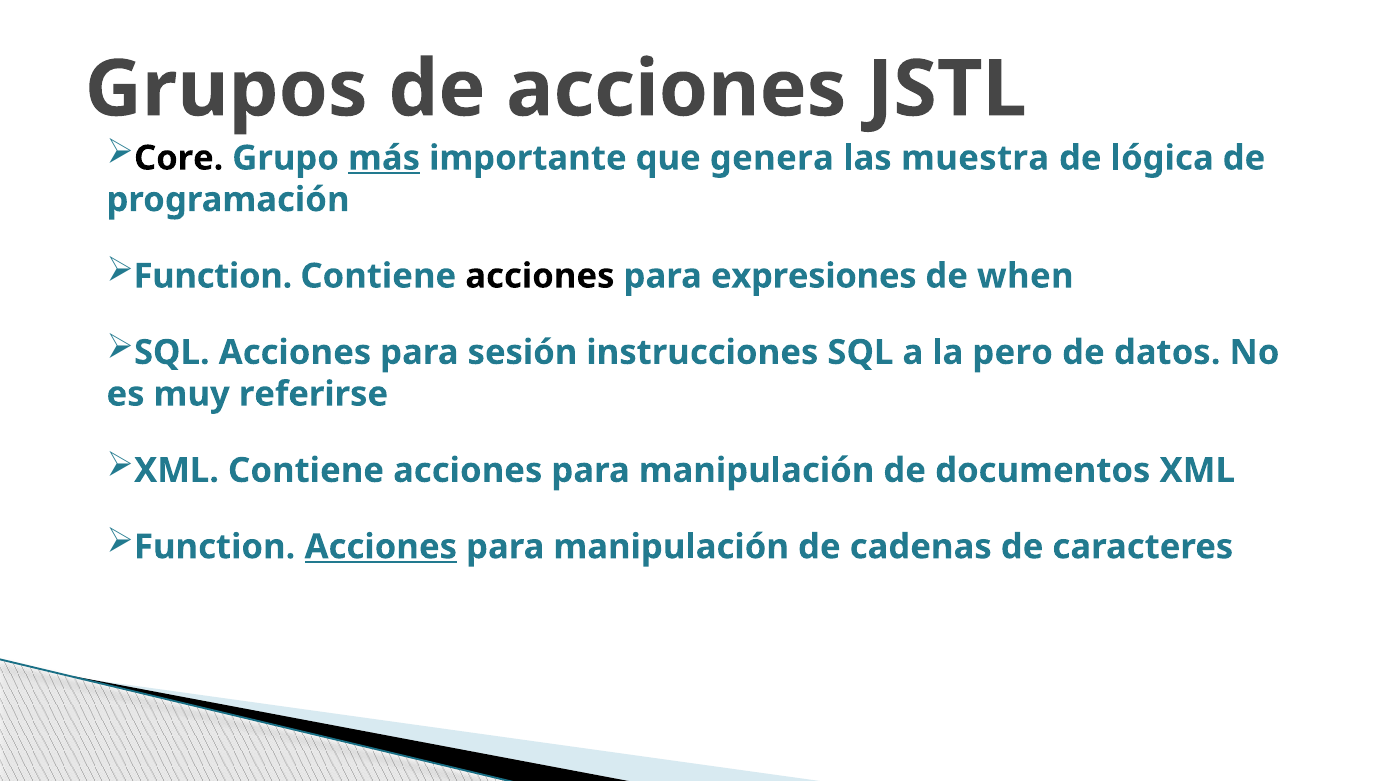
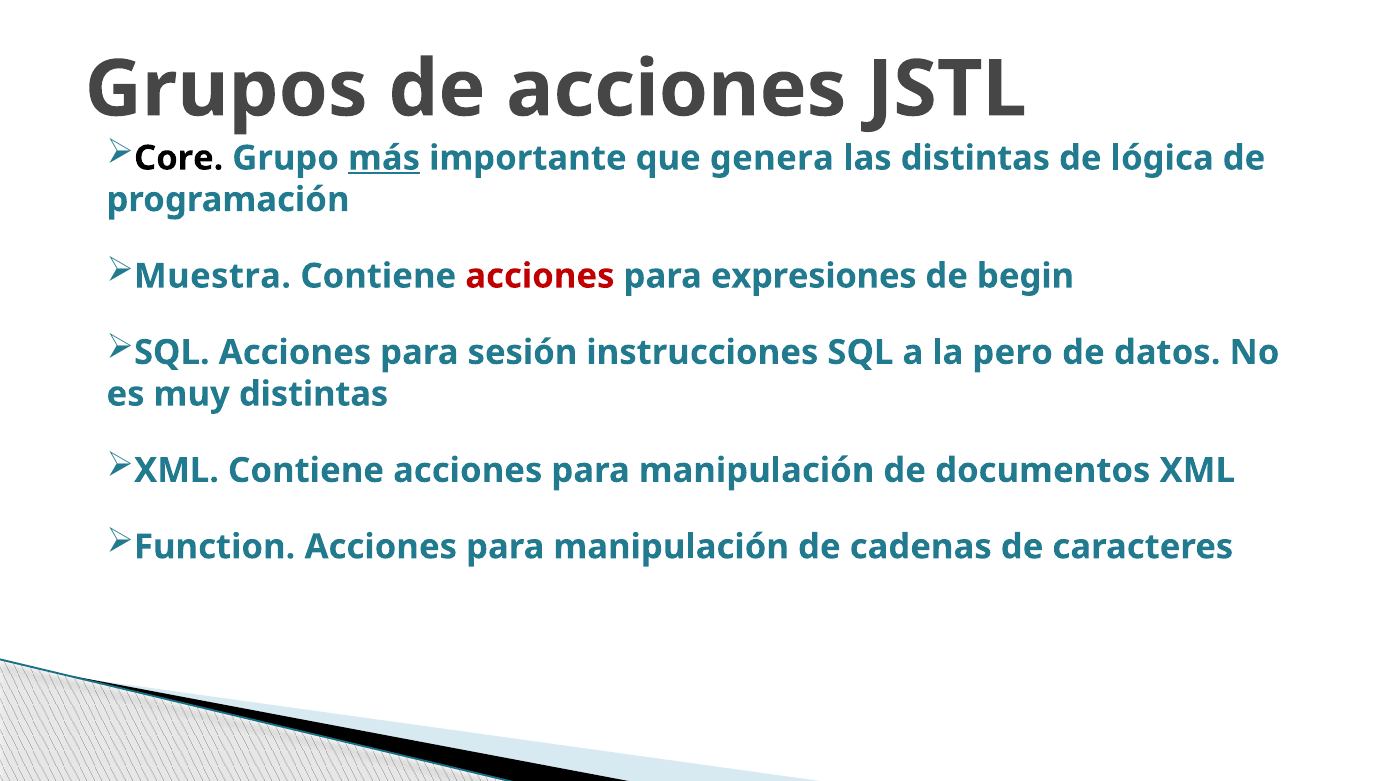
las muestra: muestra -> distintas
Function at (213, 276): Function -> Muestra
acciones at (540, 276) colour: black -> red
when: when -> begin
muy referirse: referirse -> distintas
Acciones at (381, 547) underline: present -> none
